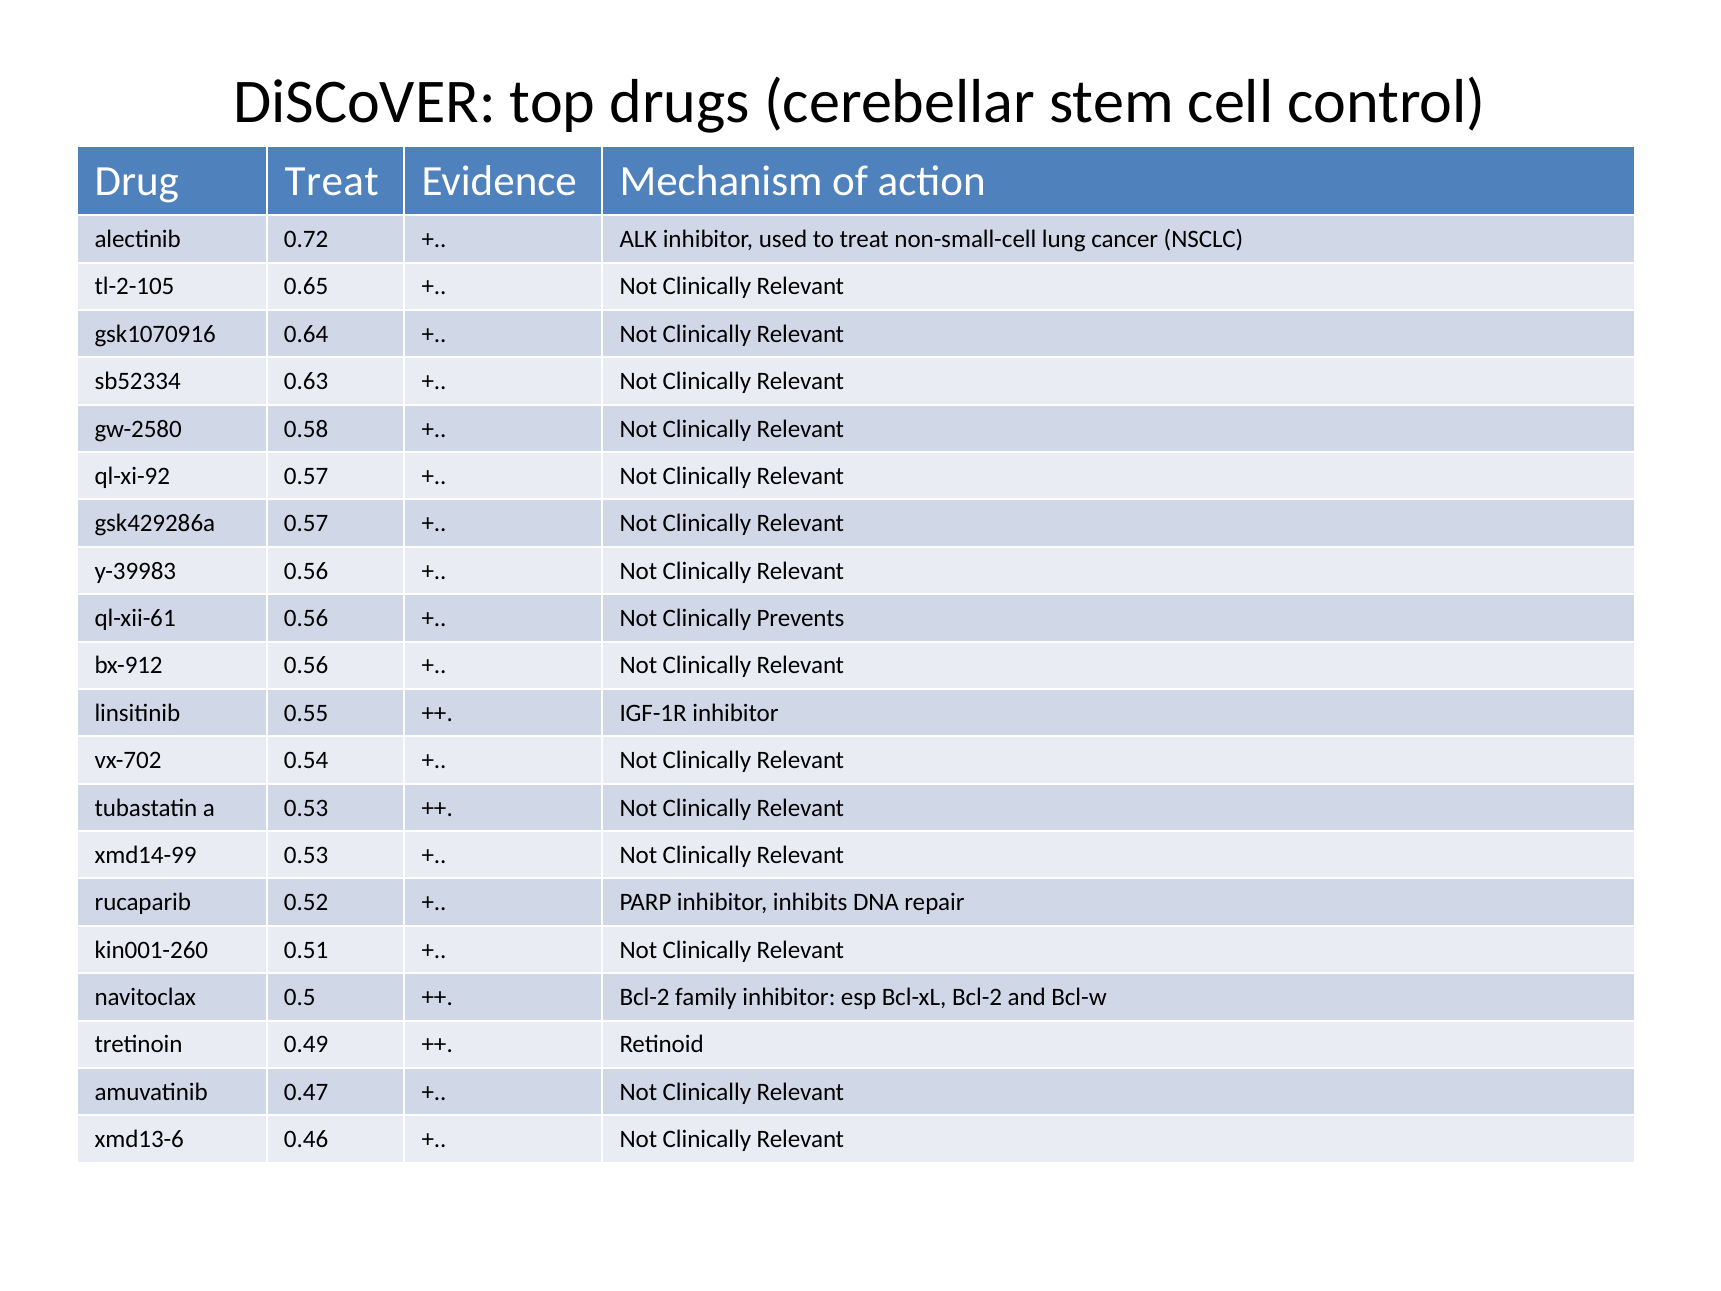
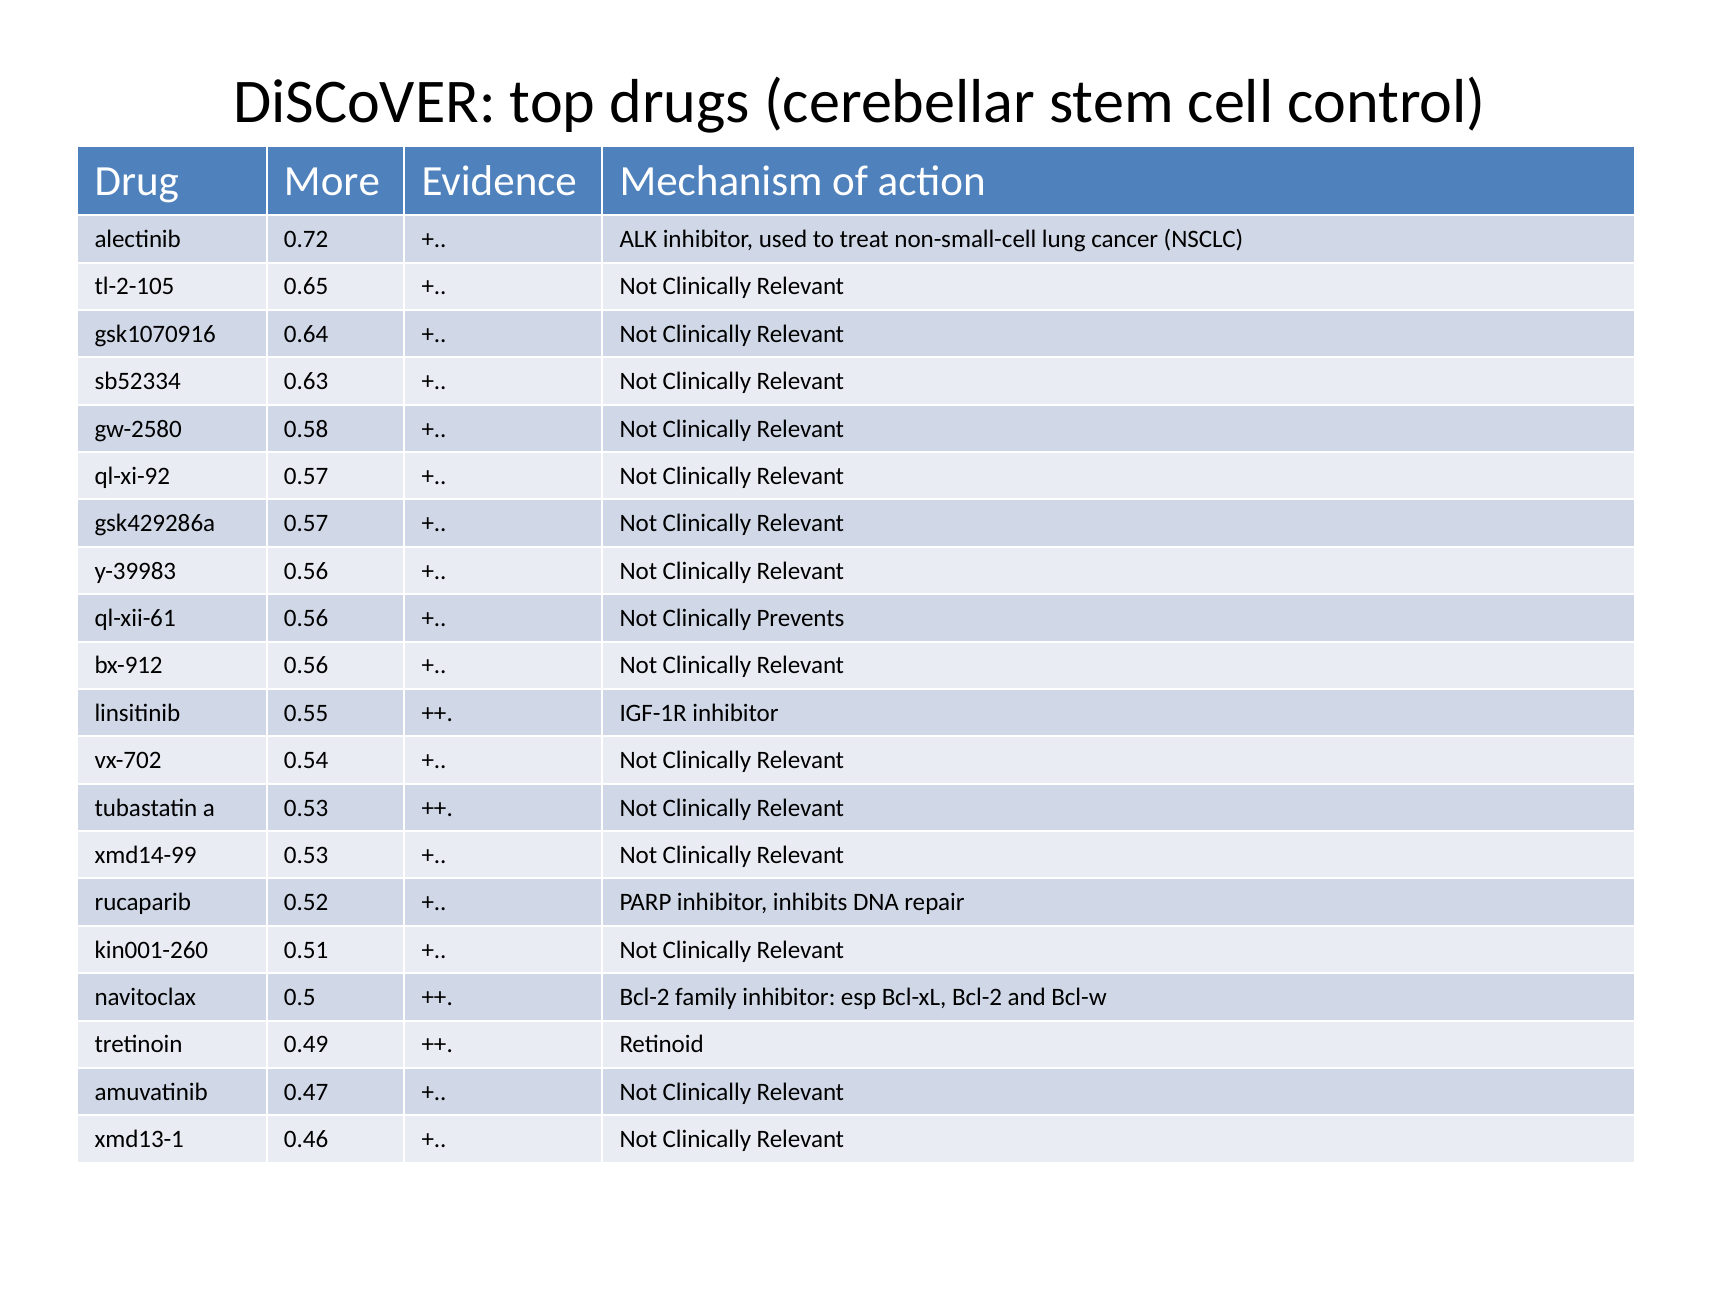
Drug Treat: Treat -> More
xmd13-6: xmd13-6 -> xmd13-1
